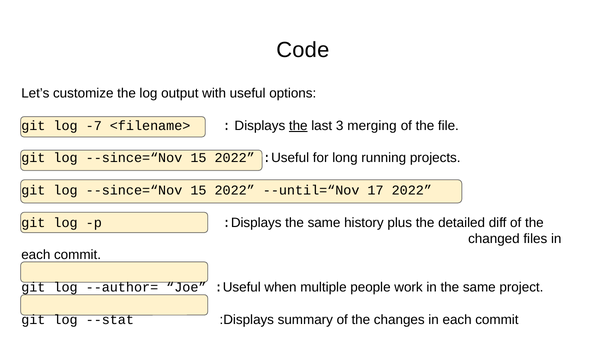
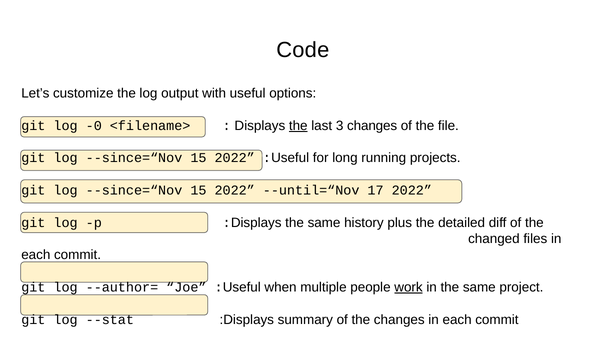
-7: -7 -> -0
3 merging: merging -> changes
work underline: none -> present
